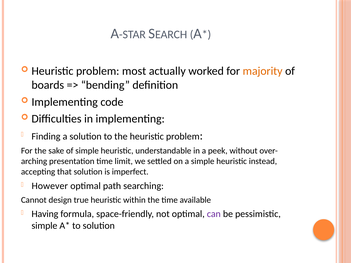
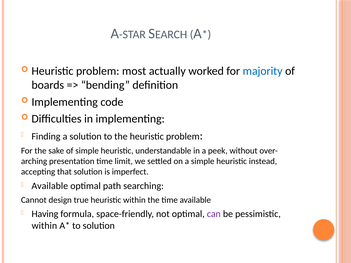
majority colour: orange -> blue
However at (50, 186): However -> Available
simple at (44, 226): simple -> within
